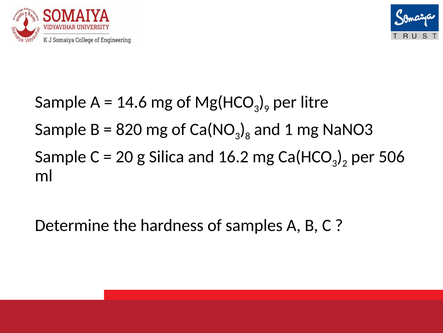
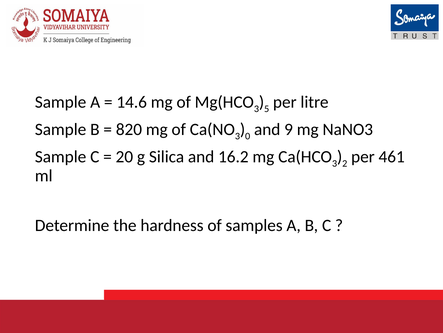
9: 9 -> 5
8: 8 -> 0
1: 1 -> 9
506: 506 -> 461
